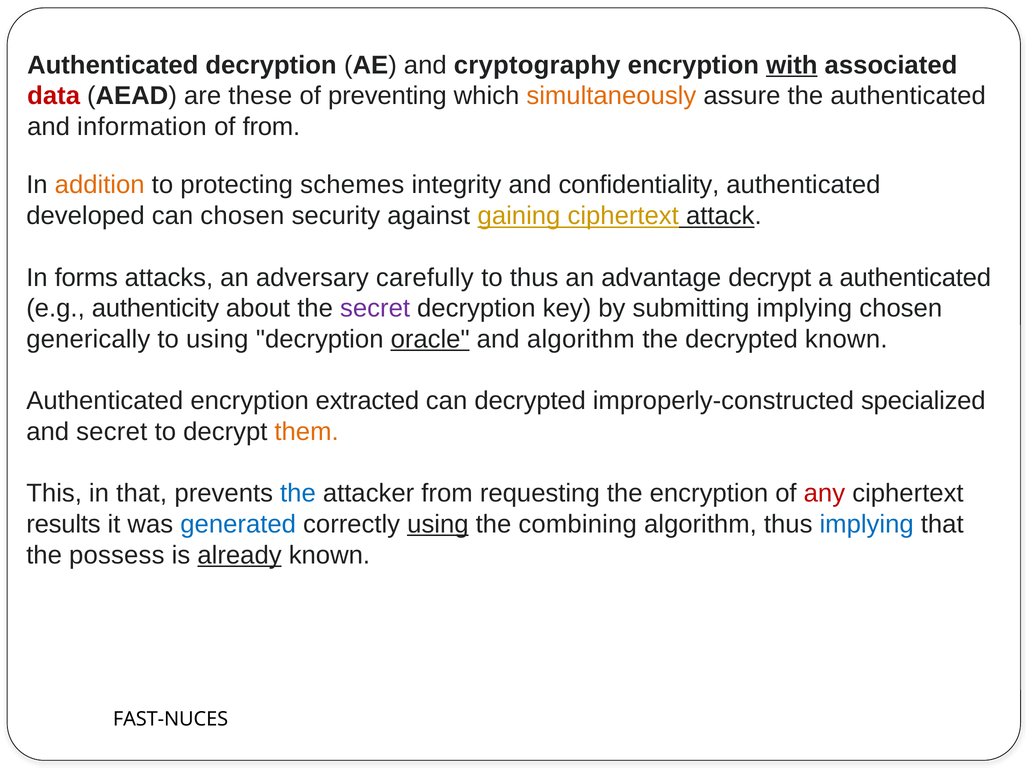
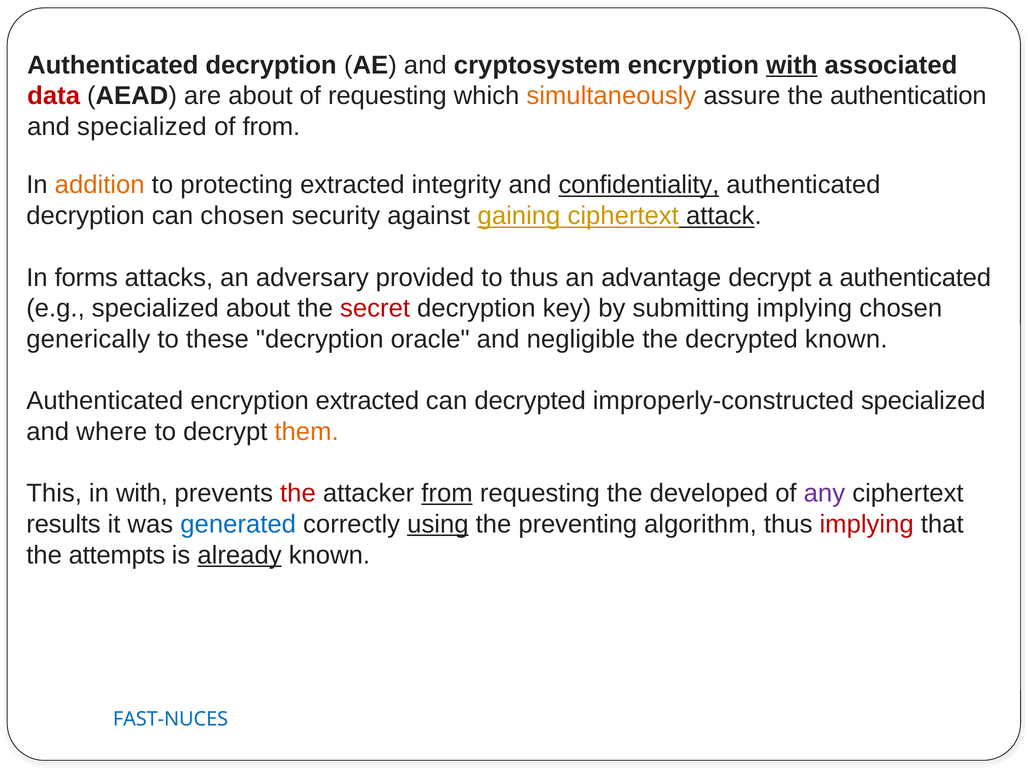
cryptography: cryptography -> cryptosystem
are these: these -> about
of preventing: preventing -> requesting
the authenticated: authenticated -> authentication
and information: information -> specialized
protecting schemes: schemes -> extracted
confidentiality underline: none -> present
developed at (86, 216): developed -> decryption
carefully: carefully -> provided
e.g authenticity: authenticity -> specialized
secret at (375, 308) colour: purple -> red
to using: using -> these
oracle underline: present -> none
and algorithm: algorithm -> negligible
and secret: secret -> where
in that: that -> with
the at (298, 493) colour: blue -> red
from at (447, 493) underline: none -> present
the encryption: encryption -> developed
any colour: red -> purple
combining: combining -> preventing
implying at (867, 524) colour: blue -> red
possess: possess -> attempts
FAST-NUCES colour: black -> blue
